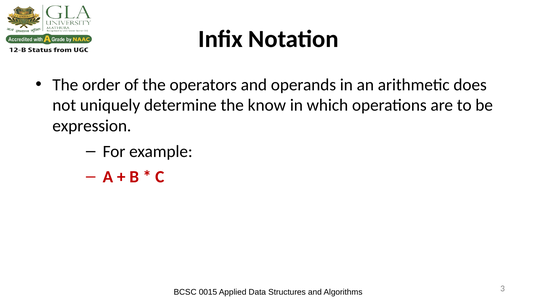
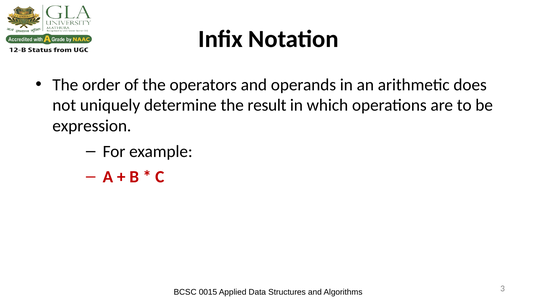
know: know -> result
